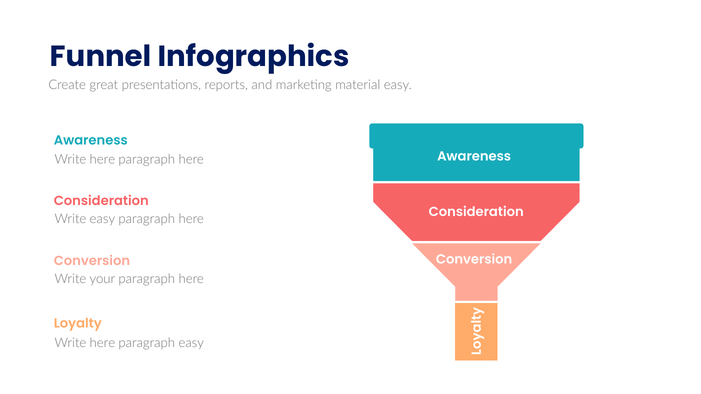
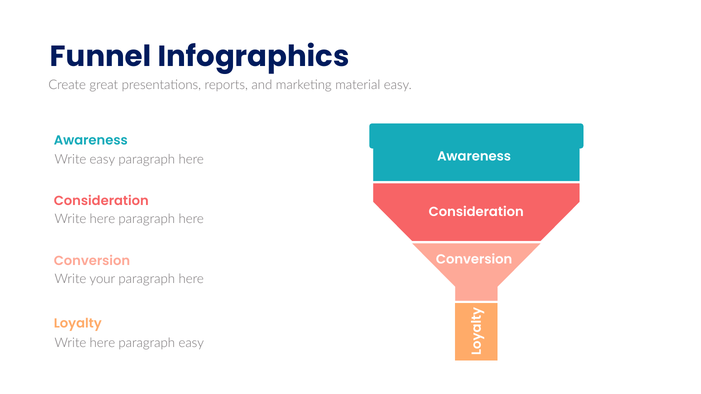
here at (102, 159): here -> easy
easy at (102, 219): easy -> here
